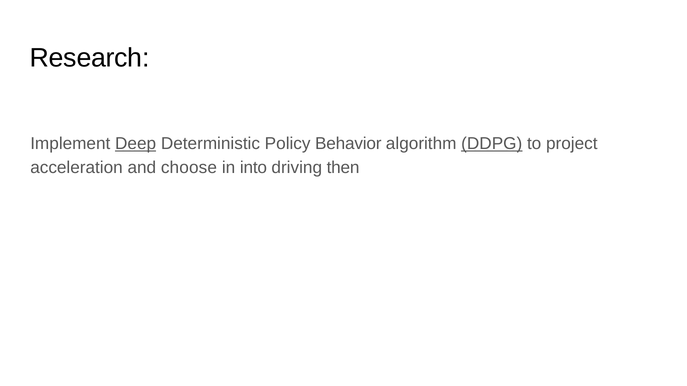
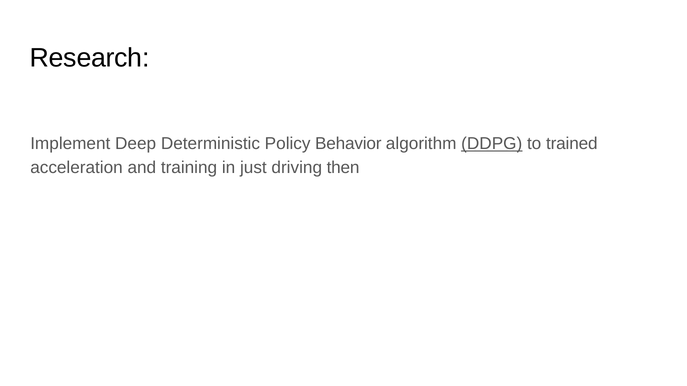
Deep underline: present -> none
project: project -> trained
choose: choose -> training
into: into -> just
